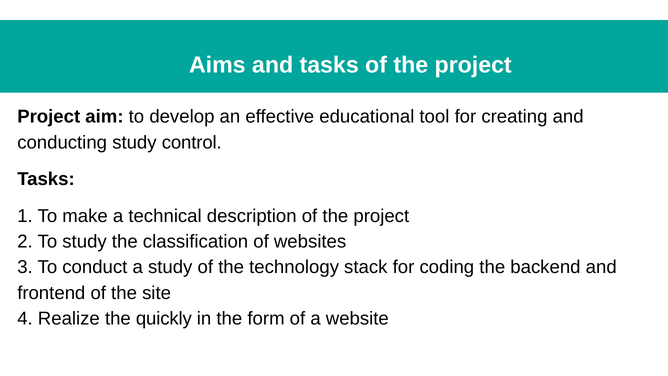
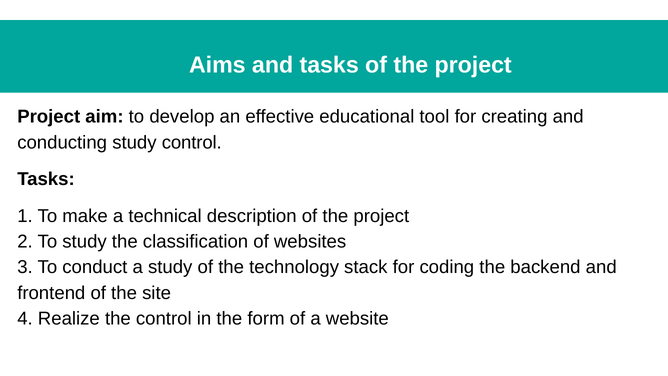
the quickly: quickly -> control
